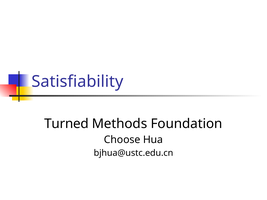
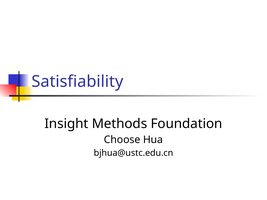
Turned: Turned -> Insight
